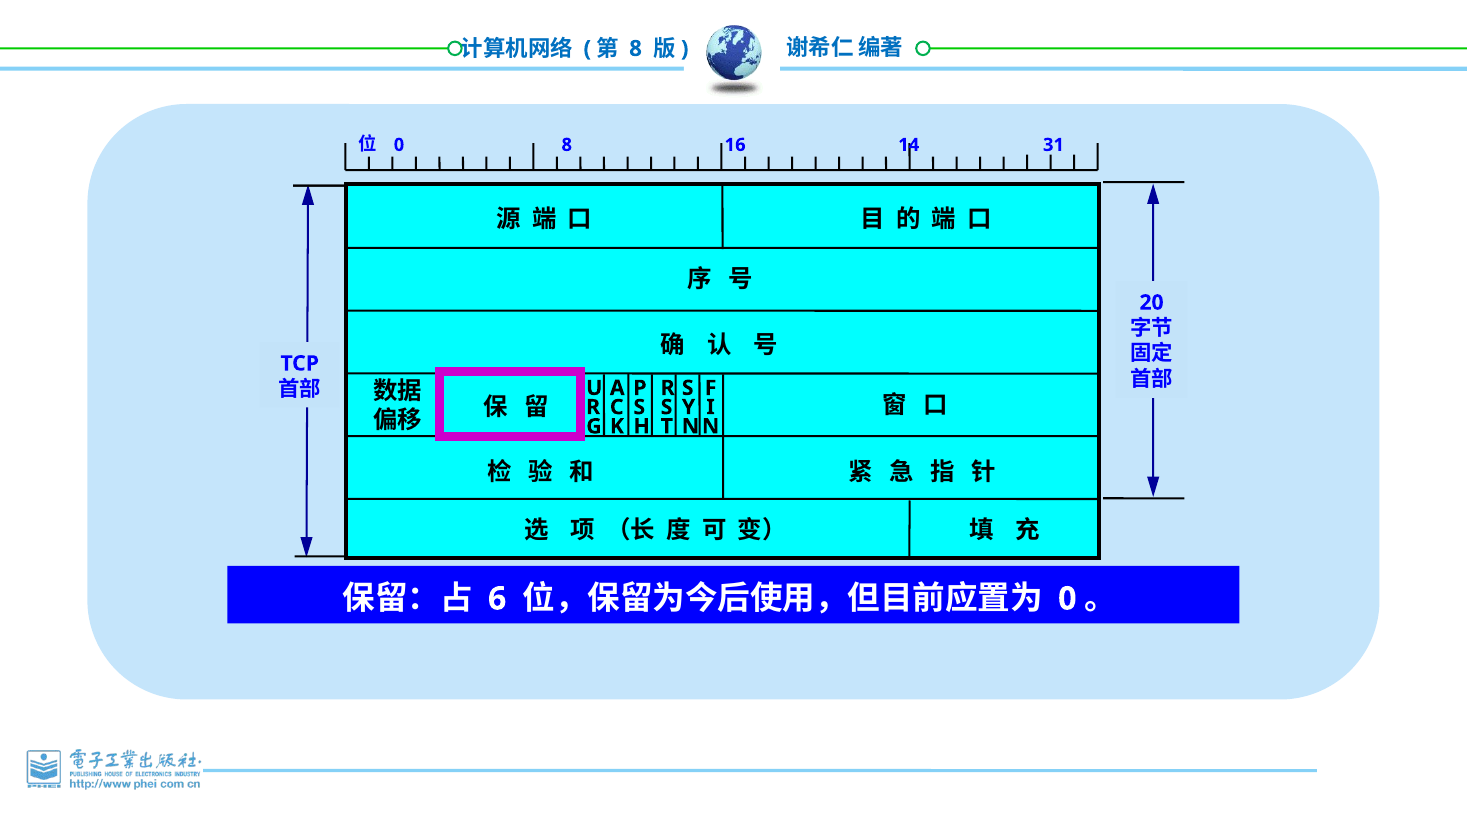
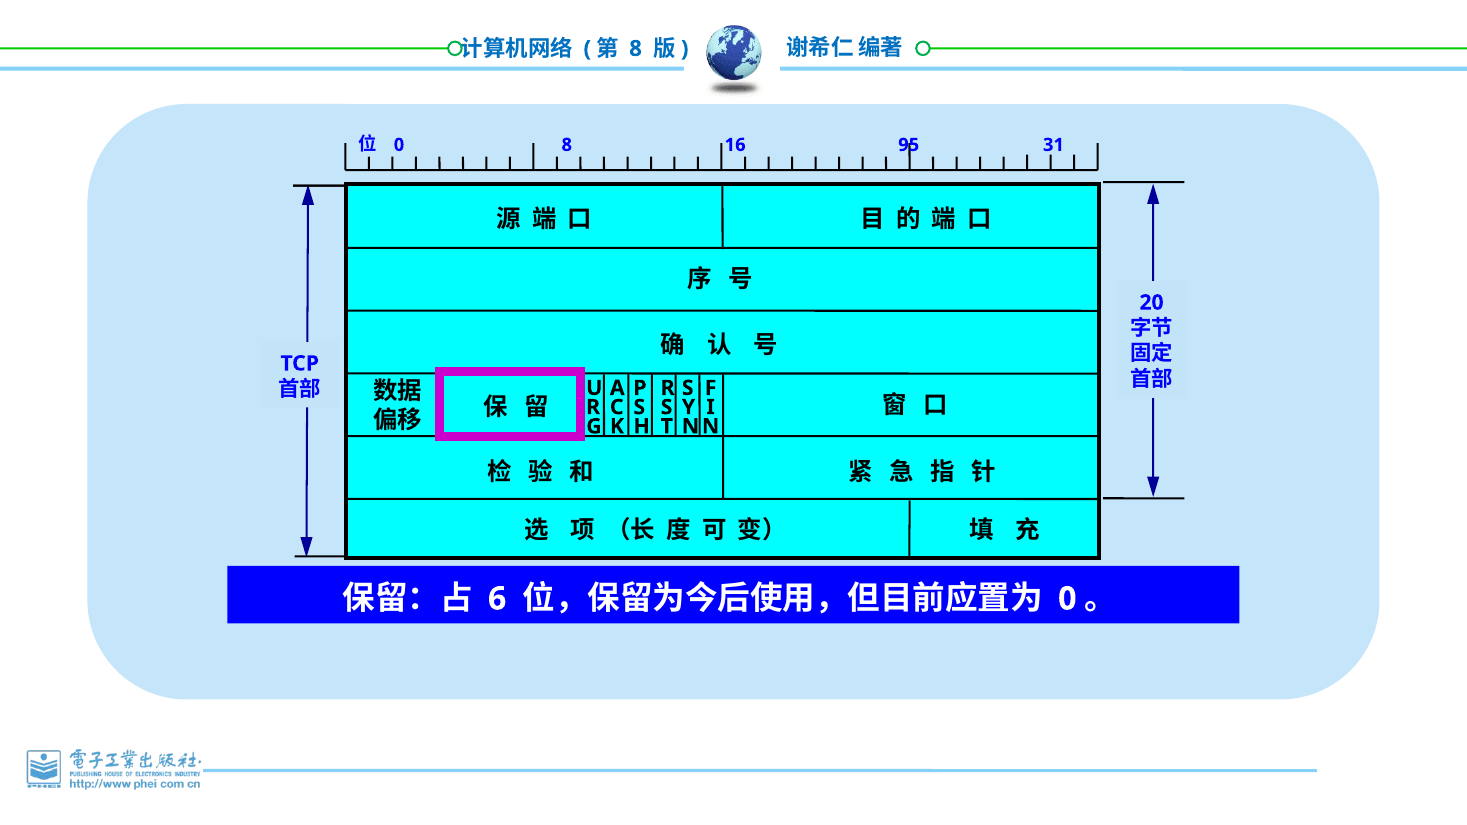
14: 14 -> 95
